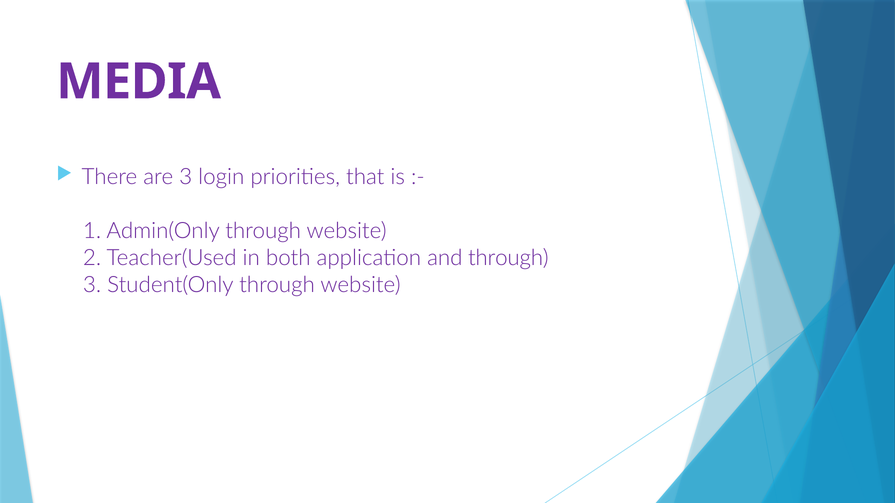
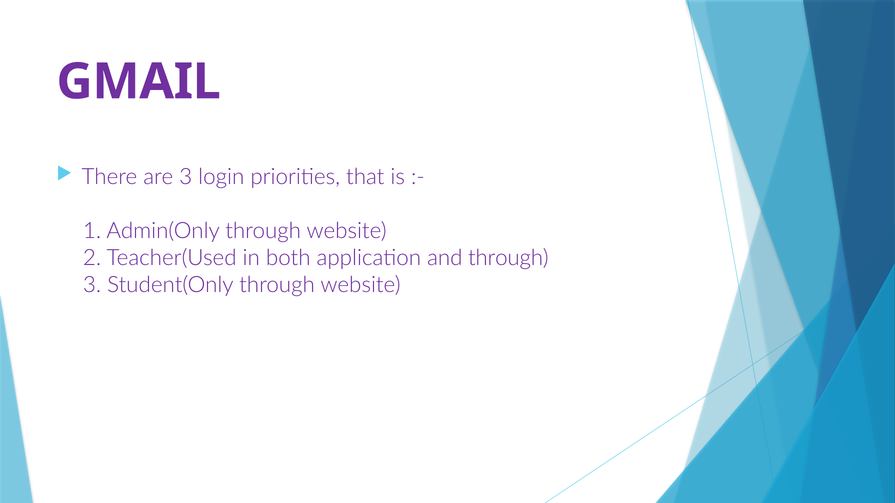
MEDIA: MEDIA -> GMAIL
